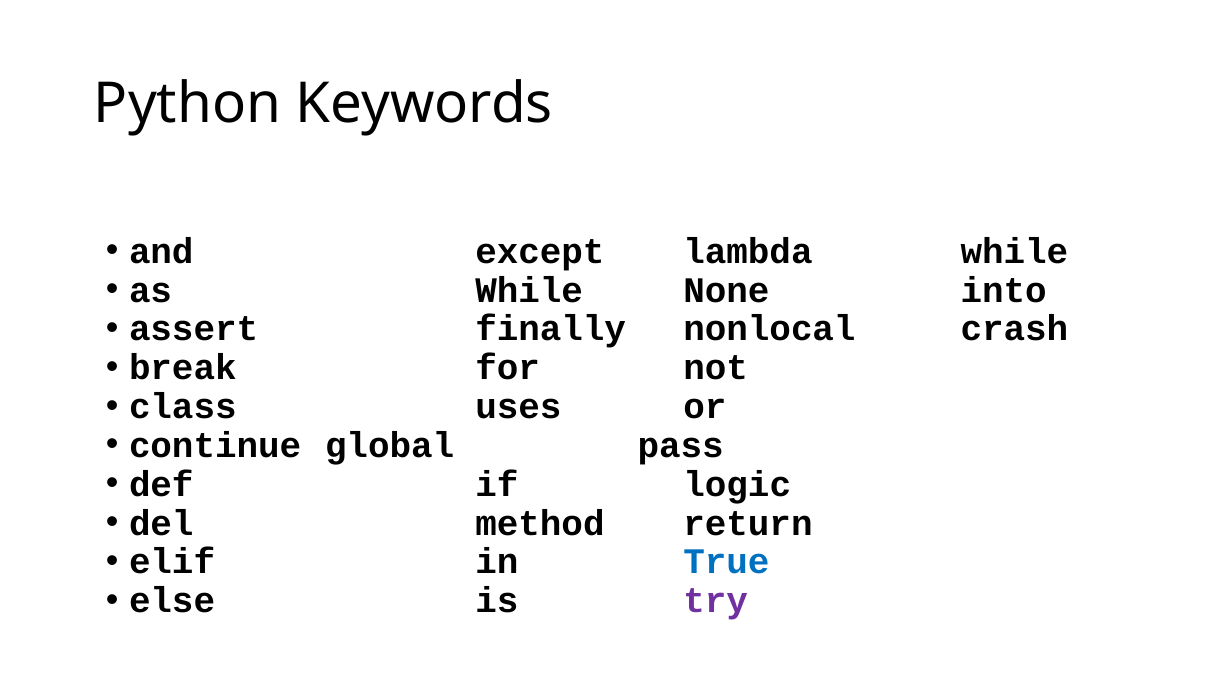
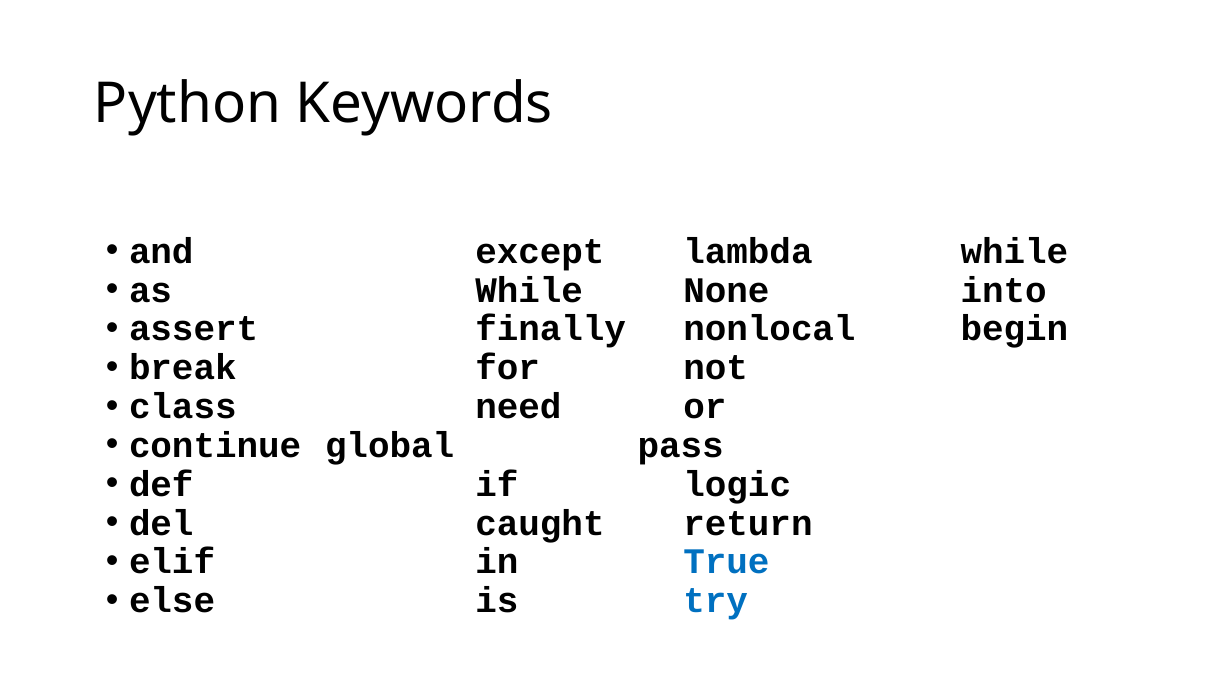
crash: crash -> begin
uses: uses -> need
method: method -> caught
try colour: purple -> blue
